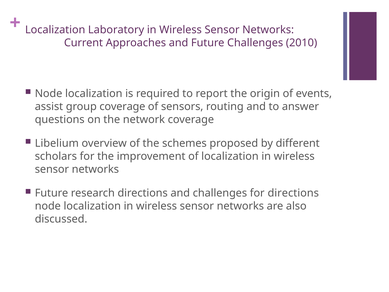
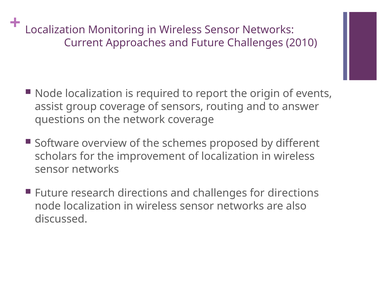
Laboratory: Laboratory -> Monitoring
Libelium: Libelium -> Software
